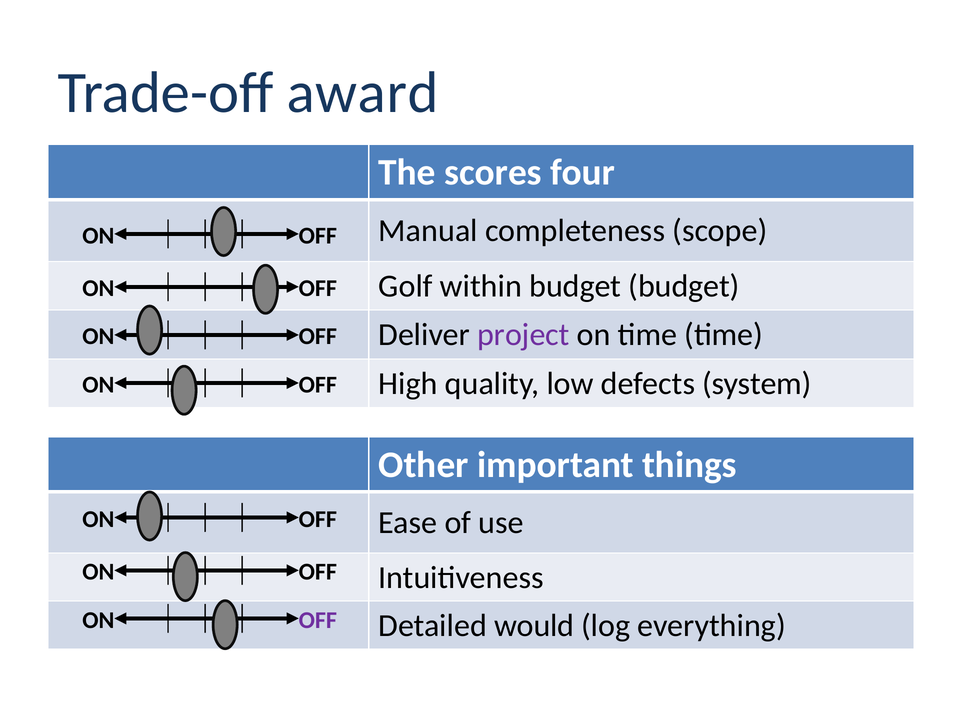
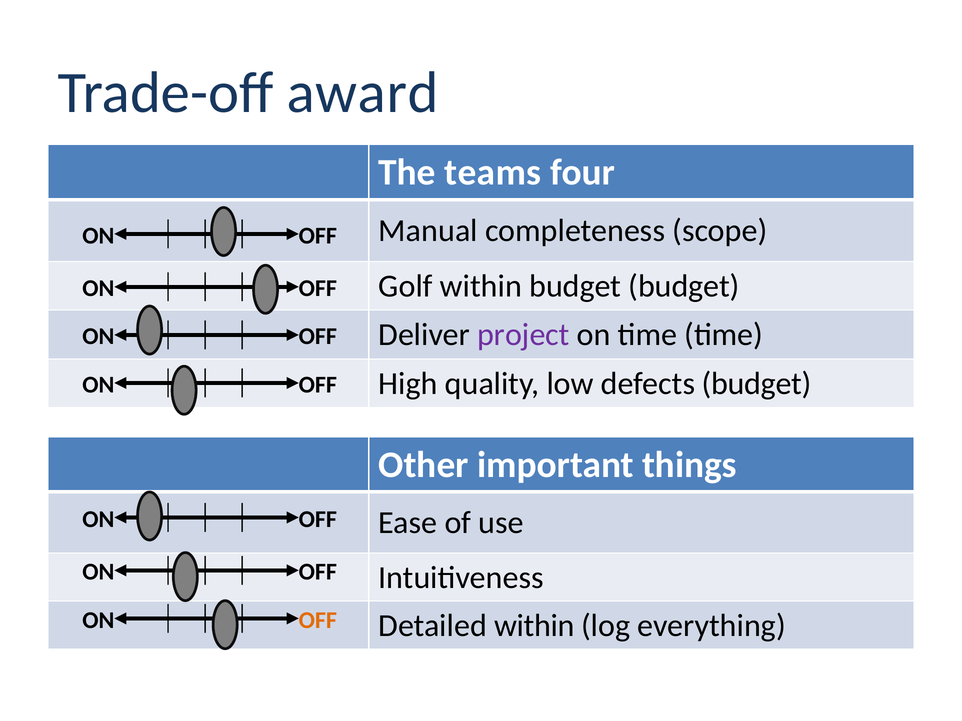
scores: scores -> teams
defects system: system -> budget
OFF at (318, 621) colour: purple -> orange
Detailed would: would -> within
